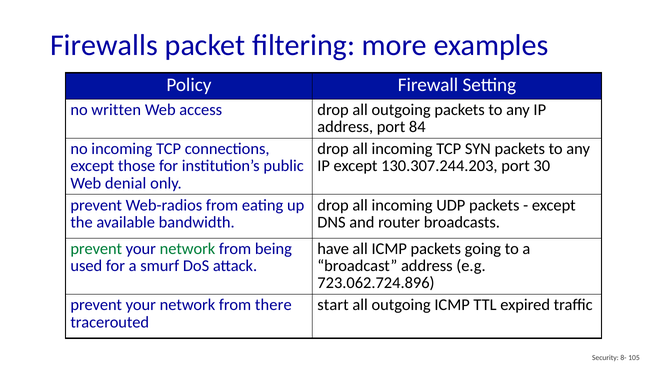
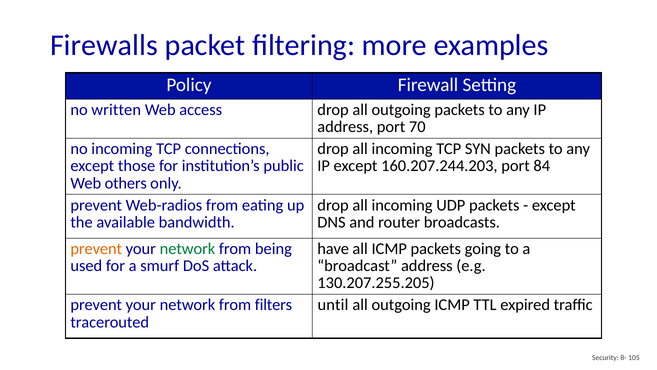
84: 84 -> 70
130.307.244.203: 130.307.244.203 -> 160.207.244.203
30: 30 -> 84
denial: denial -> others
prevent at (96, 249) colour: green -> orange
723.062.724.896: 723.062.724.896 -> 130.207.255.205
there: there -> filters
start: start -> until
